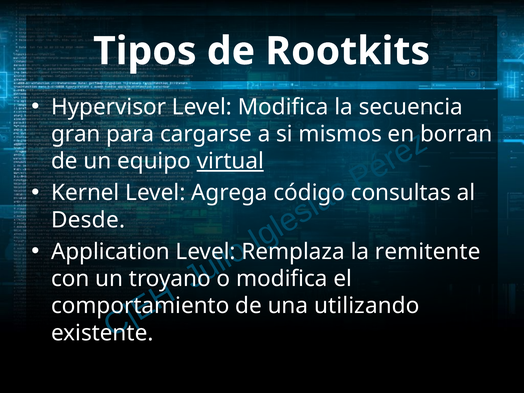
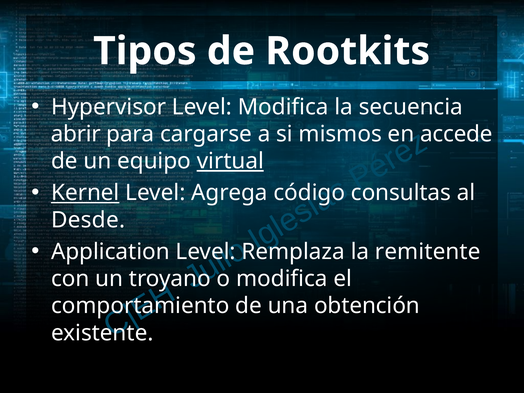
gran: gran -> abrir
borran: borran -> accede
Kernel underline: none -> present
utilizando: utilizando -> obtención
